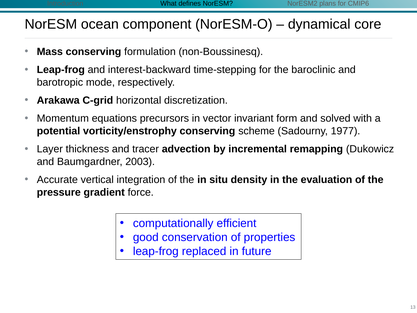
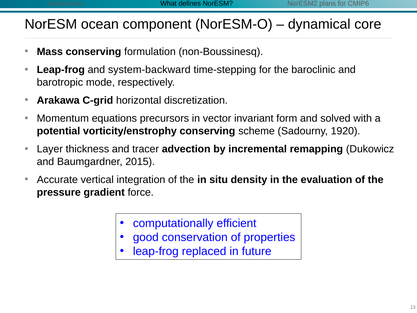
interest-backward: interest-backward -> system-backward
1977: 1977 -> 1920
2003: 2003 -> 2015
